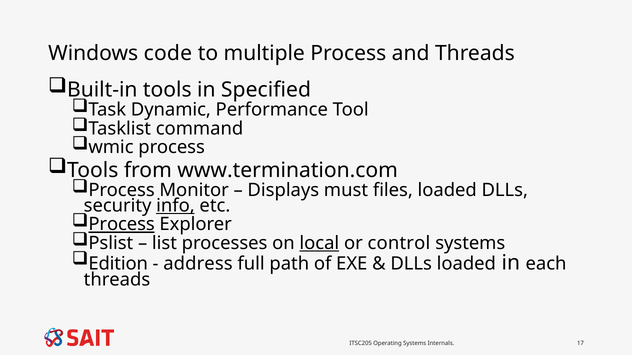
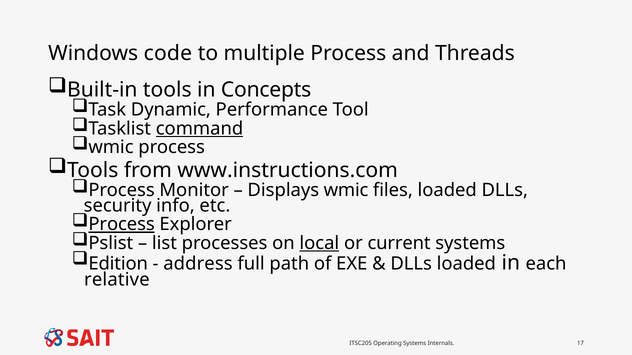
Specified: Specified -> Concepts
command underline: none -> present
www.termination.com: www.termination.com -> www.instructions.com
Displays must: must -> wmic
info underline: present -> none
control: control -> current
threads at (117, 280): threads -> relative
